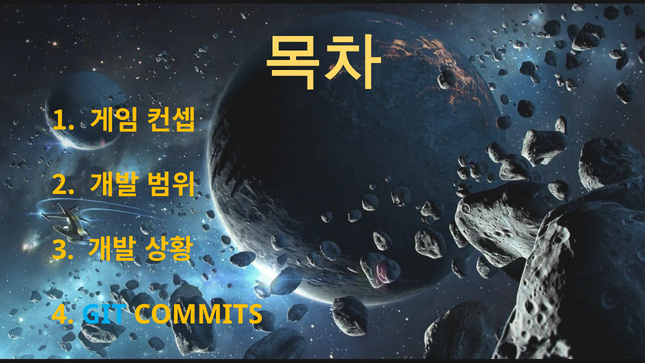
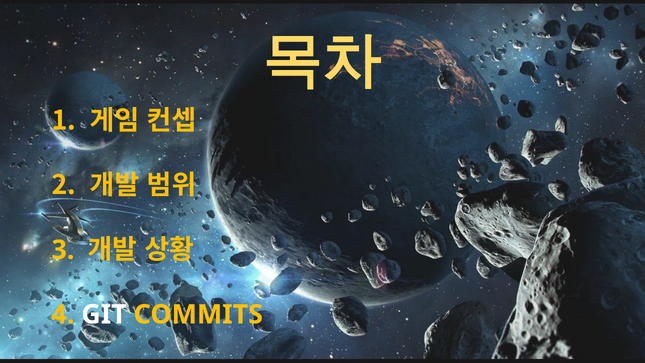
GIT colour: light blue -> white
